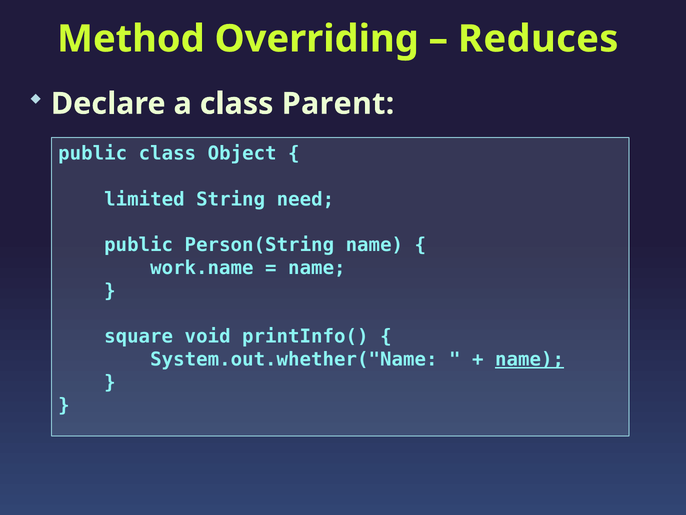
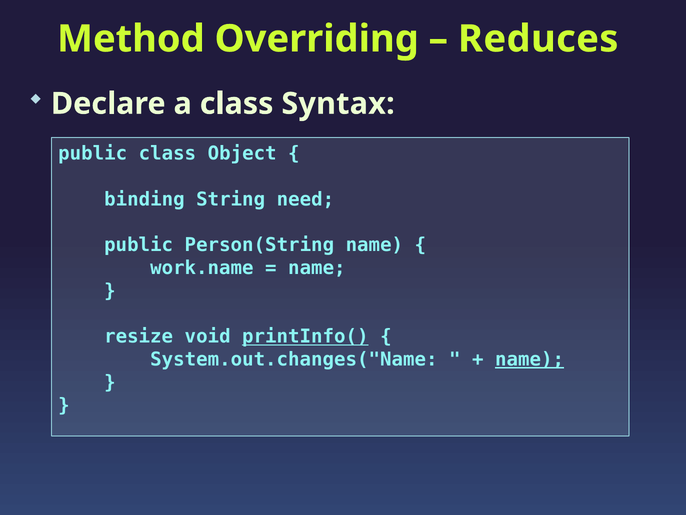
Parent: Parent -> Syntax
limited: limited -> binding
square: square -> resize
printInfo( underline: none -> present
System.out.whether("Name: System.out.whether("Name -> System.out.changes("Name
